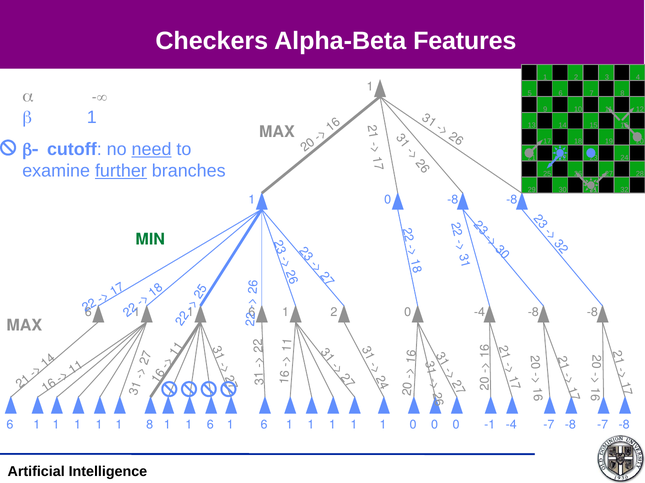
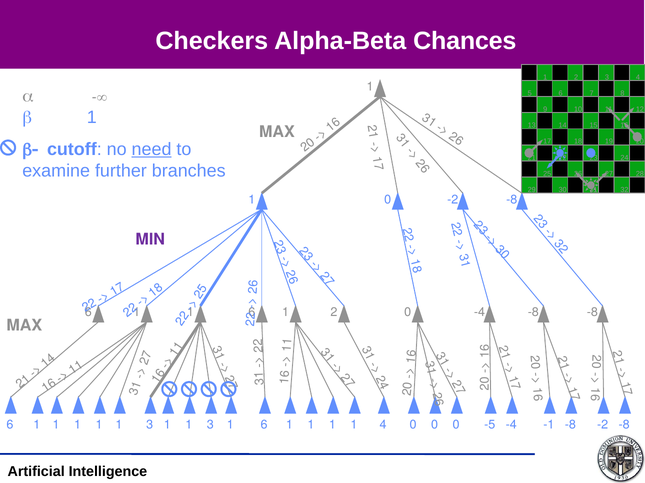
Features: Features -> Chances
further underline: present -> none
0 -8: -8 -> -2
MIN colour: green -> purple
8 at (150, 425): 8 -> 3
6 at (210, 425): 6 -> 3
1 at (383, 425): 1 -> 4
-1: -1 -> -5
-4 -7: -7 -> -1
-8 -7: -7 -> -2
